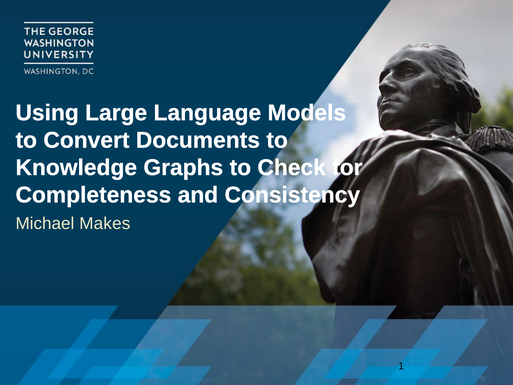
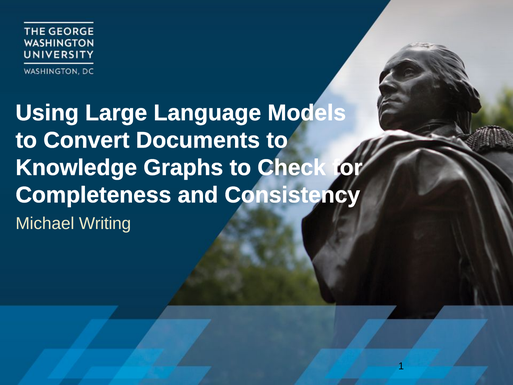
Makes: Makes -> Writing
